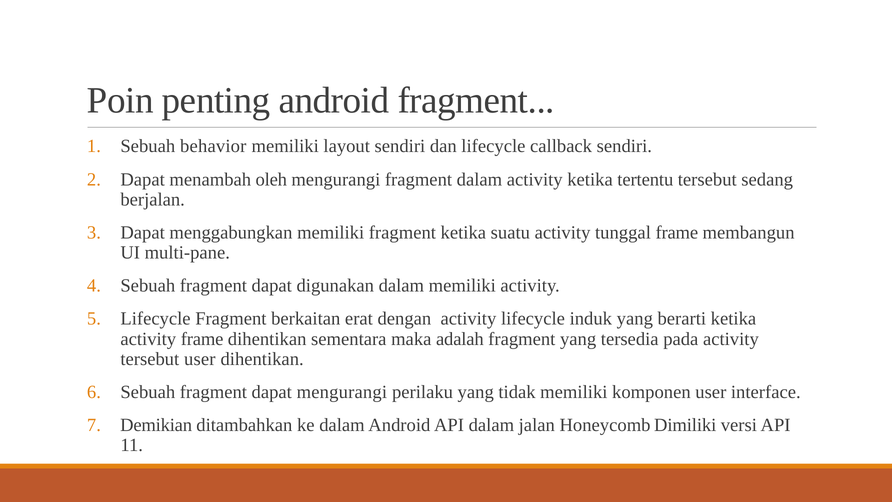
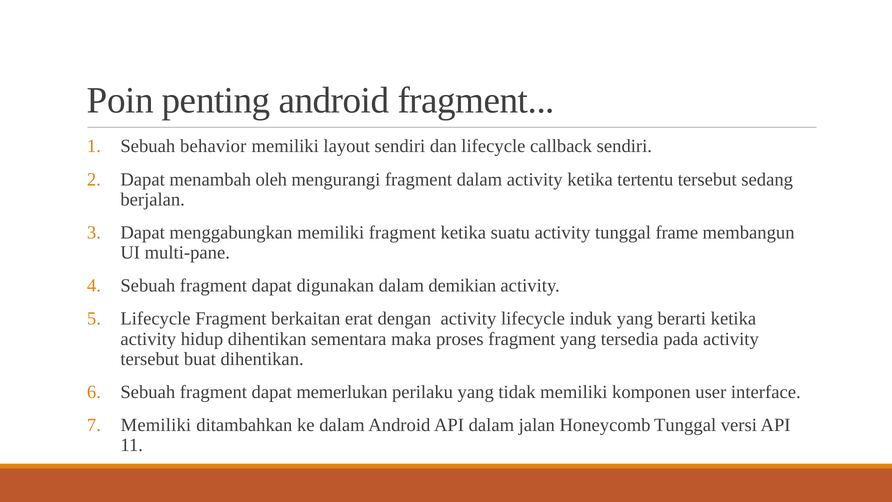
dalam memiliki: memiliki -> demikian
activity frame: frame -> hidup
adalah: adalah -> proses
tersebut user: user -> buat
dapat mengurangi: mengurangi -> memerlukan
Demikian at (156, 425): Demikian -> Memiliki
Honeycomb Dimiliki: Dimiliki -> Tunggal
